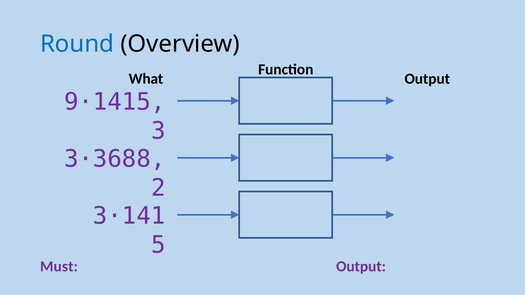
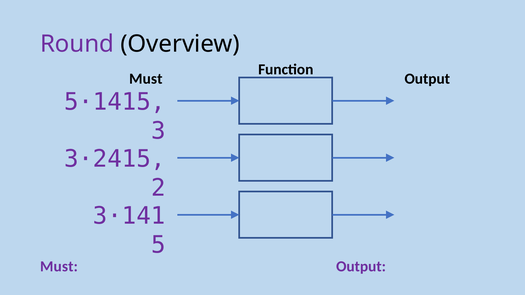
Round colour: blue -> purple
What at (146, 79): What -> Must
9·1415: 9·1415 -> 5·1415
3·3688: 3·3688 -> 3·2415
